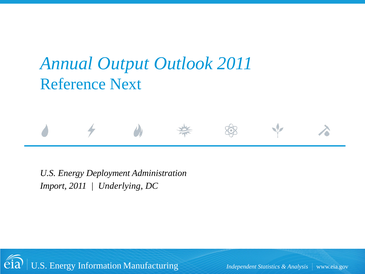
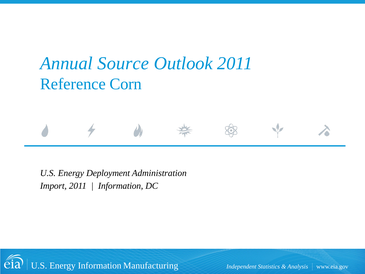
Output: Output -> Source
Next: Next -> Corn
Underlying at (121, 186): Underlying -> Information
